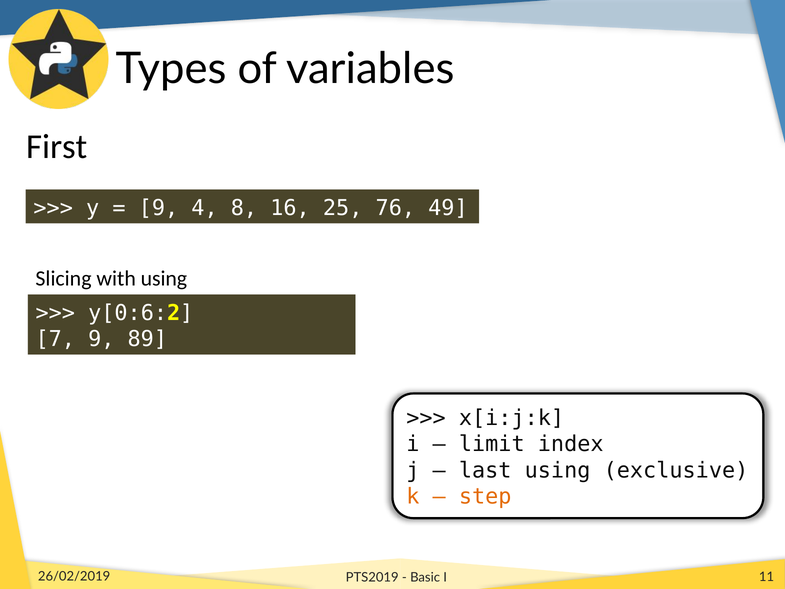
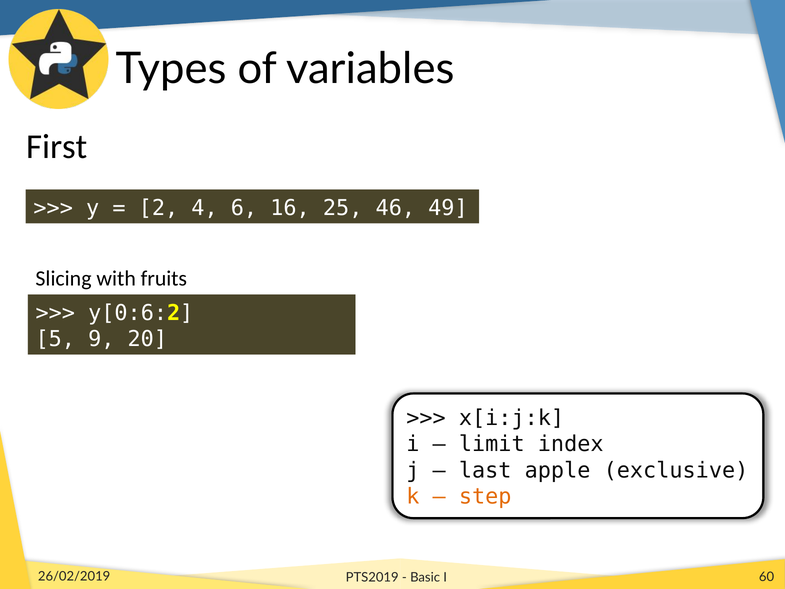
9 at (158, 208): 9 -> 2
8: 8 -> 6
76: 76 -> 46
with using: using -> fruits
7: 7 -> 5
89: 89 -> 20
last using: using -> apple
11: 11 -> 60
